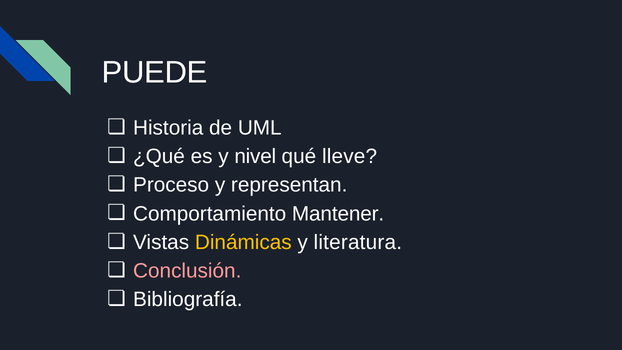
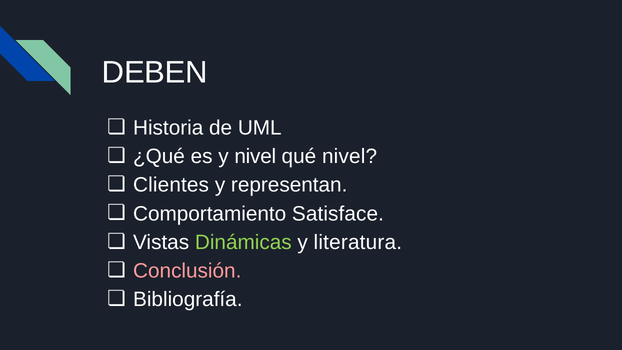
PUEDE: PUEDE -> DEBEN
qué lleve: lleve -> nivel
Proceso: Proceso -> Clientes
Mantener: Mantener -> Satisface
Dinámicas colour: yellow -> light green
